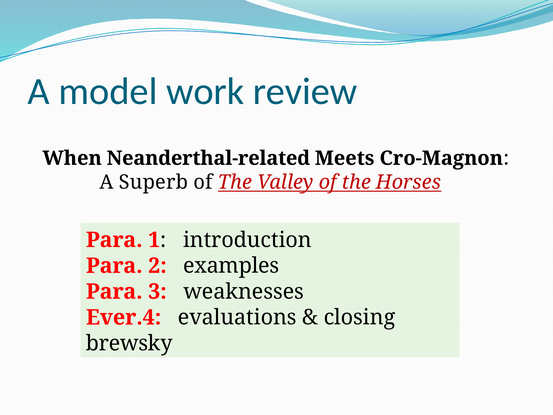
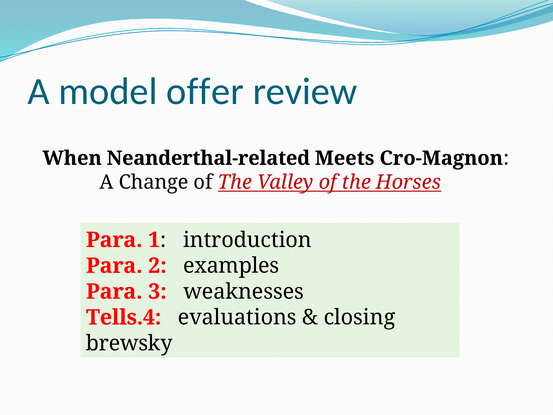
work: work -> offer
Superb: Superb -> Change
Ever.4: Ever.4 -> Tells.4
